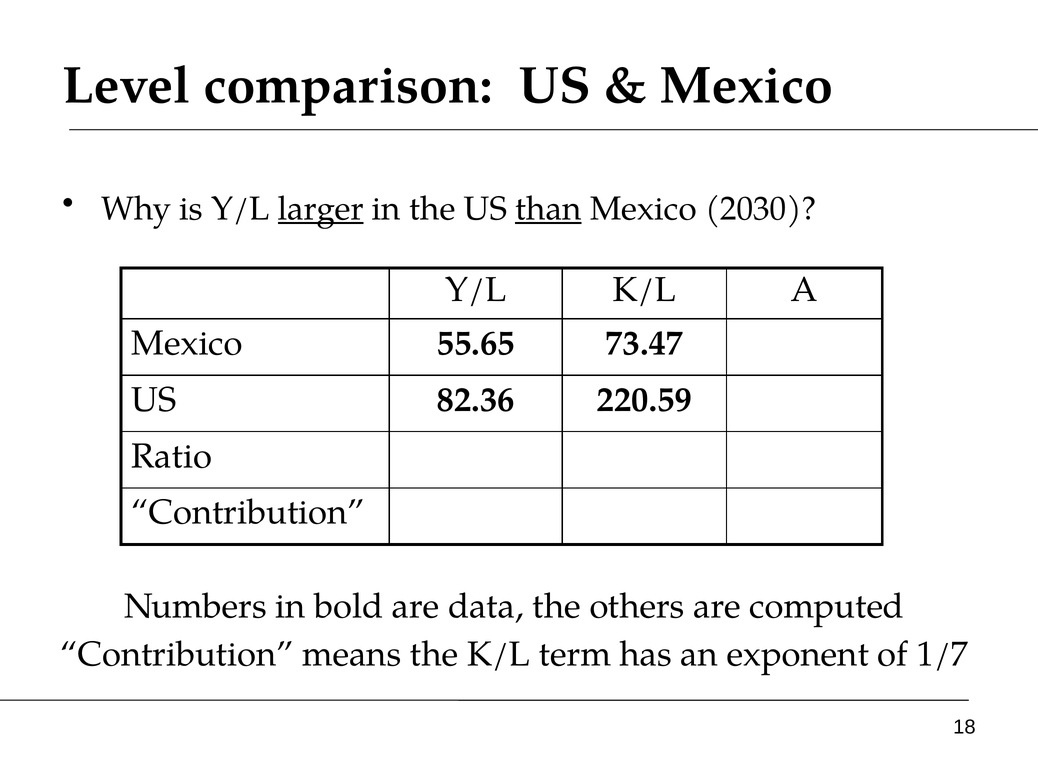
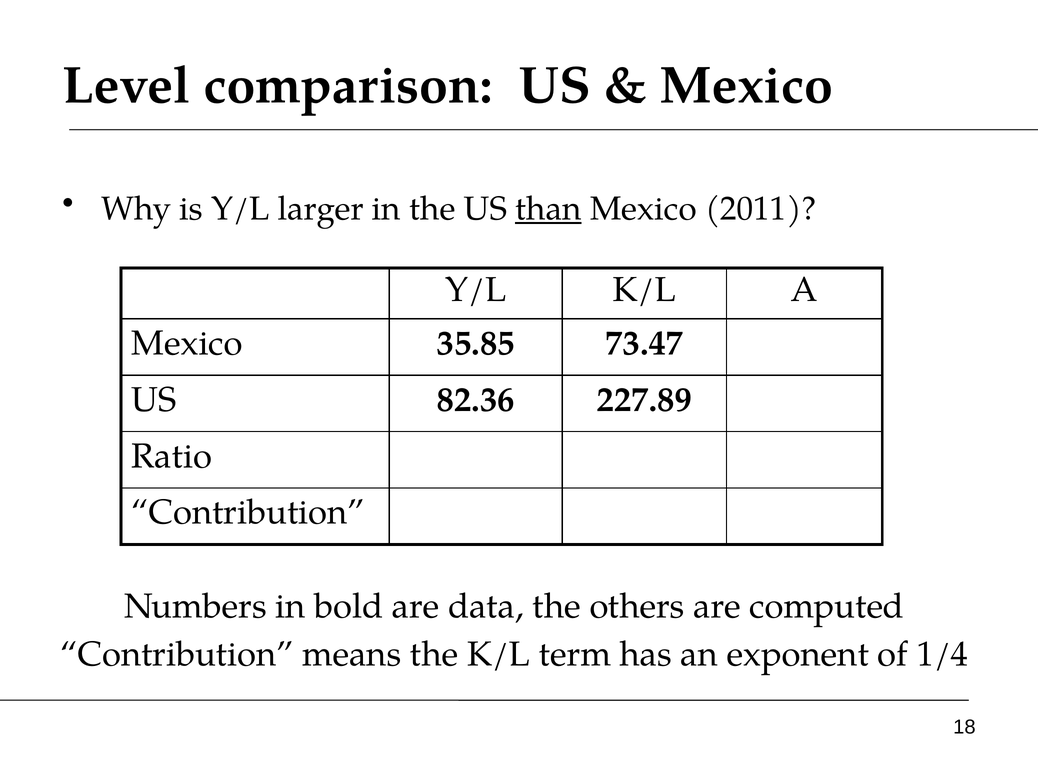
larger underline: present -> none
2030: 2030 -> 2011
55.65: 55.65 -> 35.85
220.59: 220.59 -> 227.89
1/7: 1/7 -> 1/4
